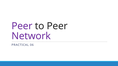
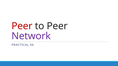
Peer at (22, 26) colour: purple -> red
